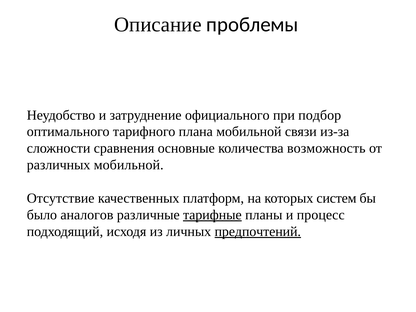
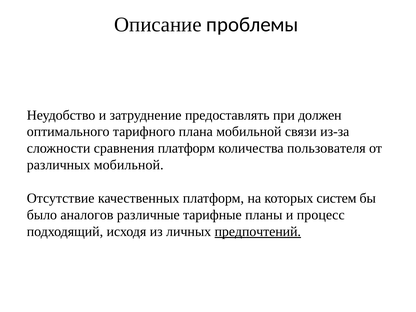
официального: официального -> предоставлять
подбор: подбор -> должен
сравнения основные: основные -> платформ
возможность: возможность -> пользователя
тарифные underline: present -> none
